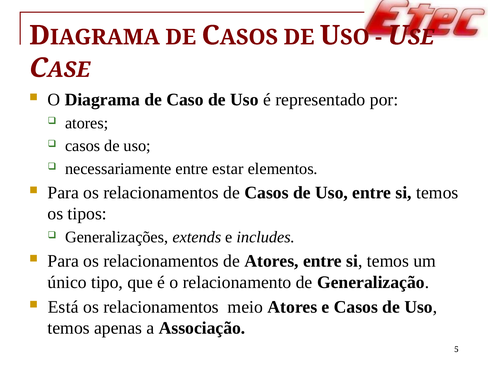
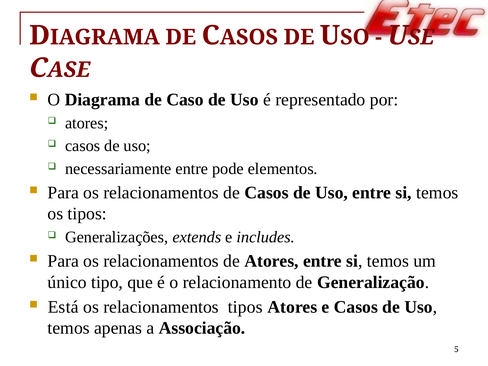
estar: estar -> pode
relacionamentos meio: meio -> tipos
